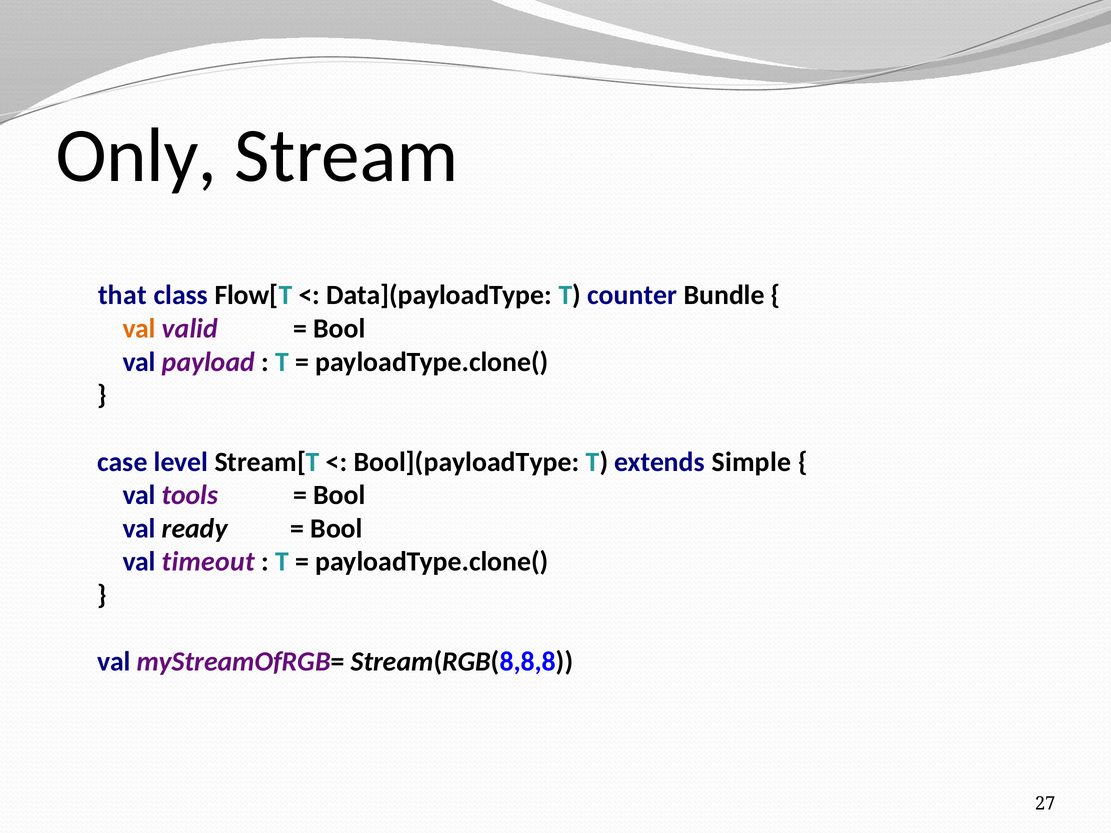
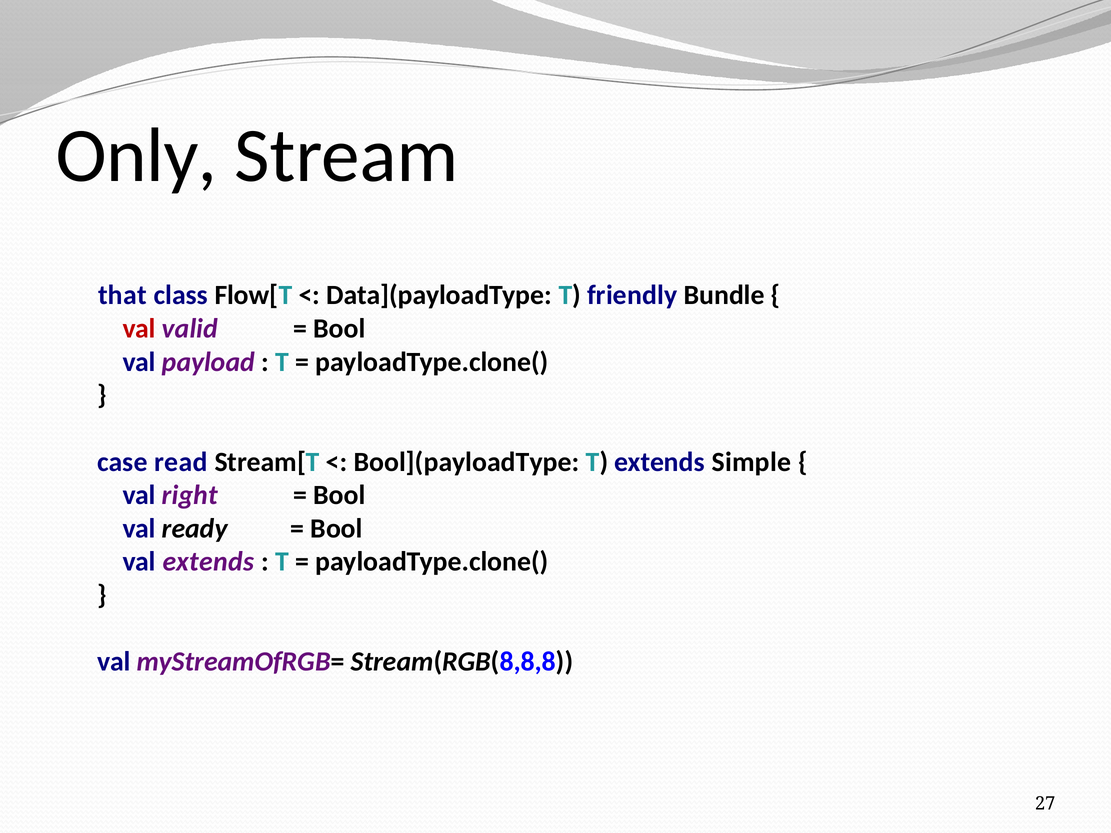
counter: counter -> friendly
val at (139, 329) colour: orange -> red
level: level -> read
tools: tools -> right
val timeout: timeout -> extends
